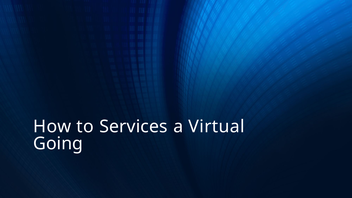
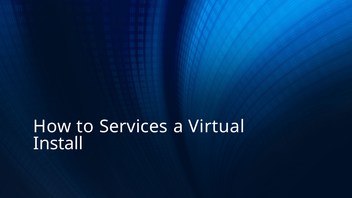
Going: Going -> Install
